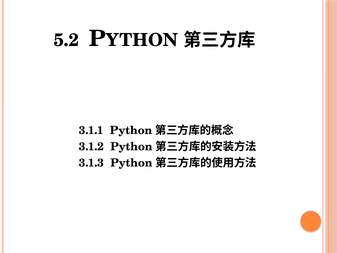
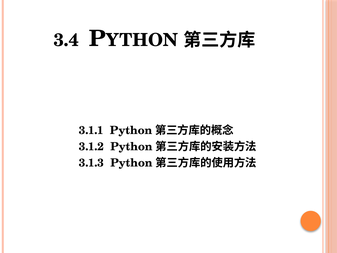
5.2: 5.2 -> 3.4
